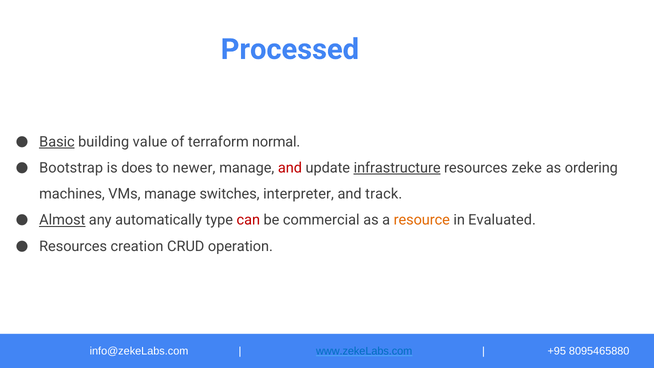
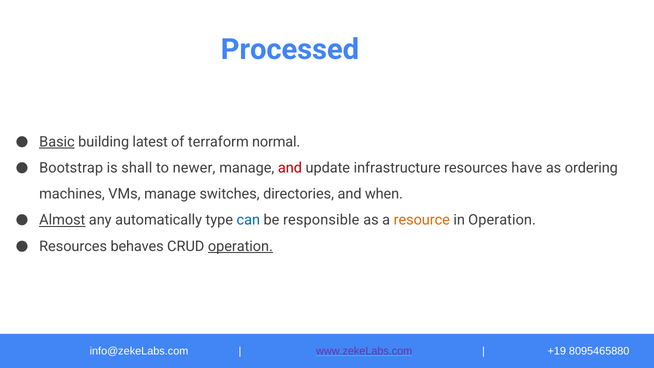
value: value -> latest
does: does -> shall
infrastructure underline: present -> none
zeke: zeke -> have
interpreter: interpreter -> directories
track: track -> when
can colour: red -> blue
commercial: commercial -> responsible
in Evaluated: Evaluated -> Operation
creation: creation -> behaves
operation at (240, 246) underline: none -> present
www.zekeLabs.com colour: blue -> purple
+95: +95 -> +19
